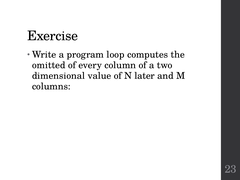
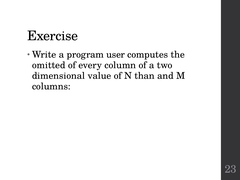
loop: loop -> user
later: later -> than
